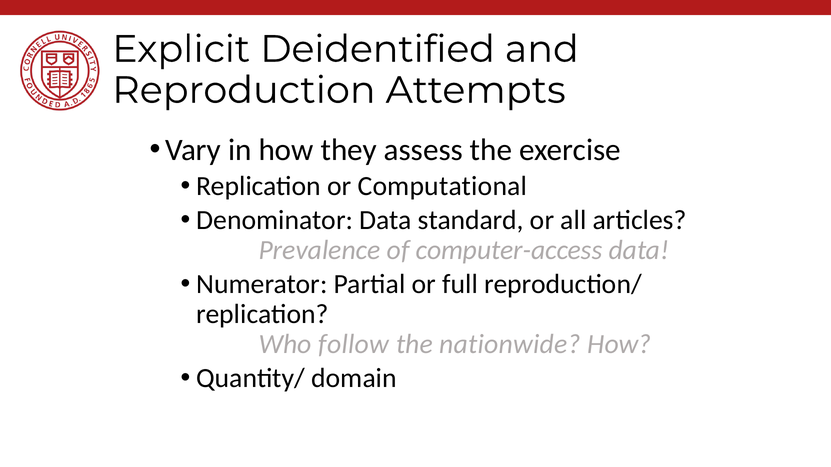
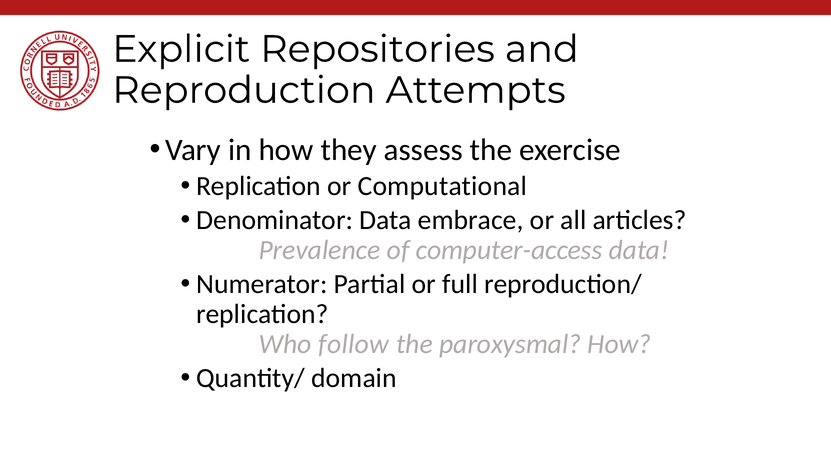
Deidentified: Deidentified -> Repositories
standard: standard -> embrace
nationwide: nationwide -> paroxysmal
